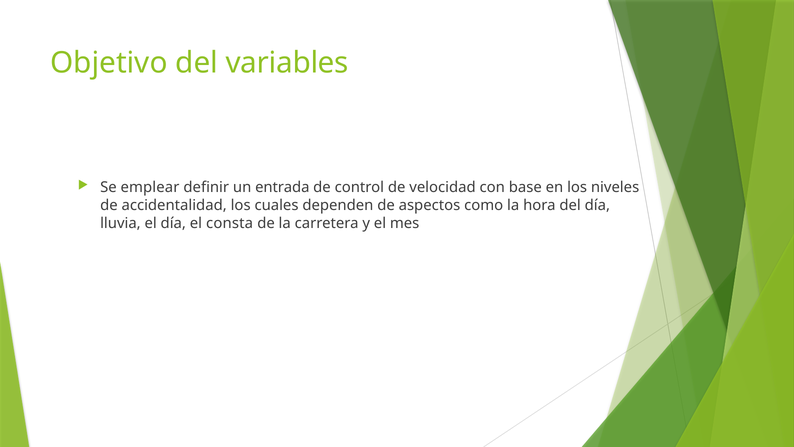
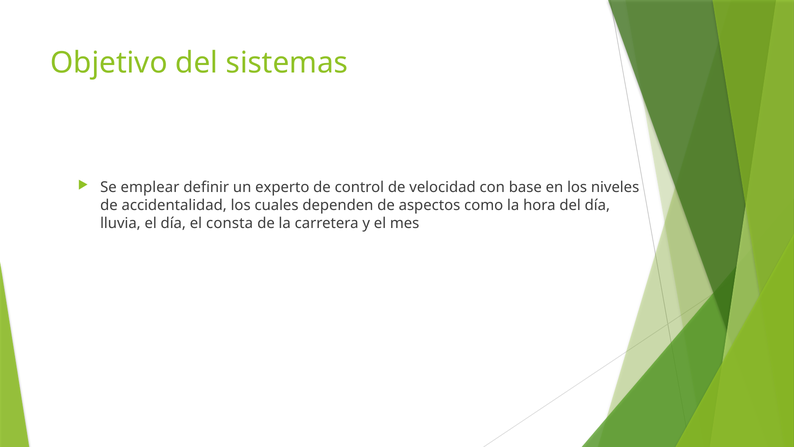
variables: variables -> sistemas
entrada: entrada -> experto
